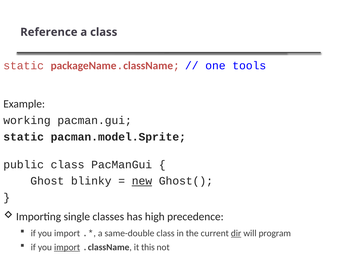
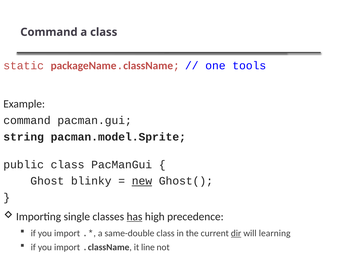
Reference at (49, 32): Reference -> Command
working at (27, 120): working -> command
static at (24, 137): static -> string
has underline: none -> present
program: program -> learning
import at (67, 247) underline: present -> none
this: this -> line
